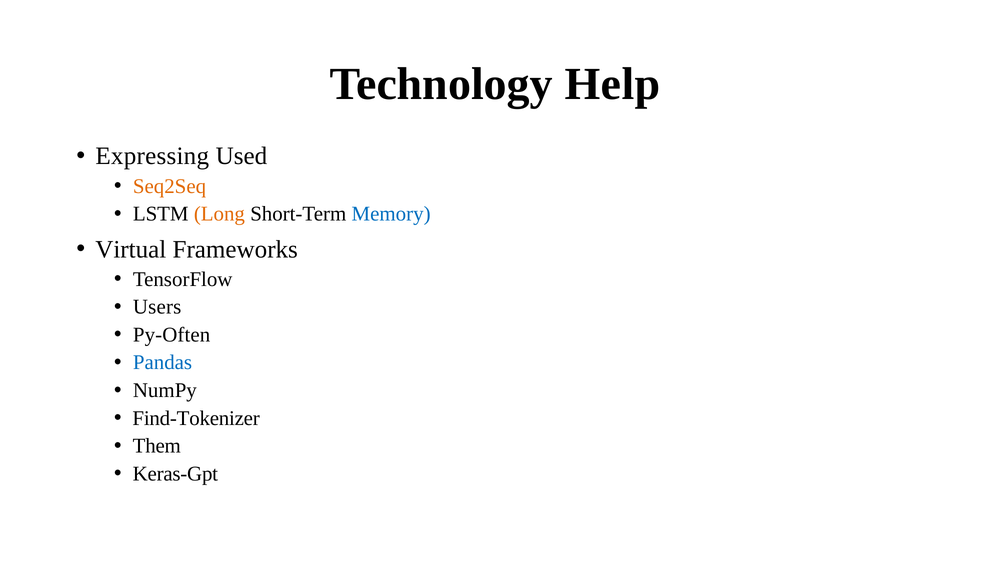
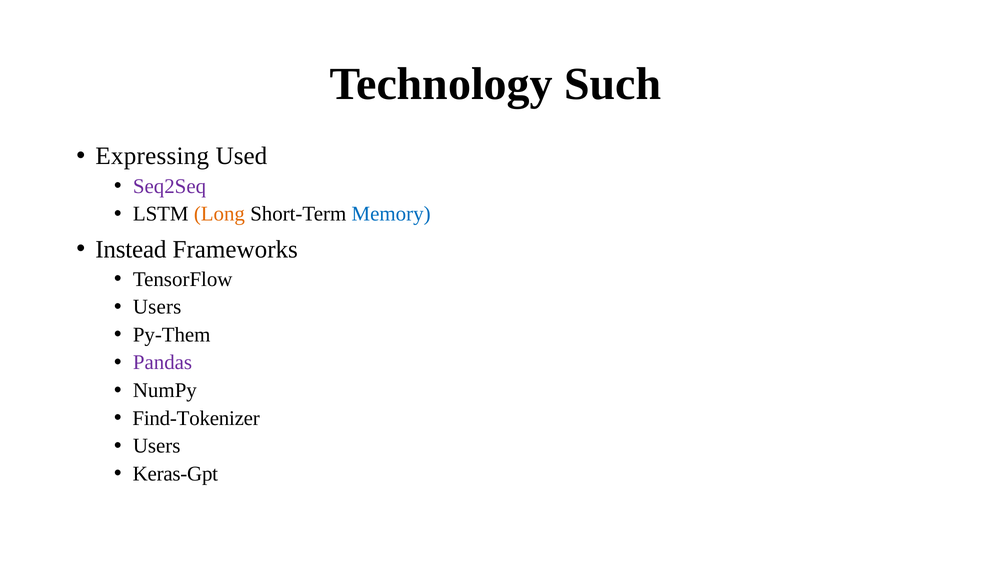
Help: Help -> Such
Seq2Seq colour: orange -> purple
Virtual: Virtual -> Instead
Py-Often: Py-Often -> Py-Them
Pandas colour: blue -> purple
Them at (157, 446): Them -> Users
